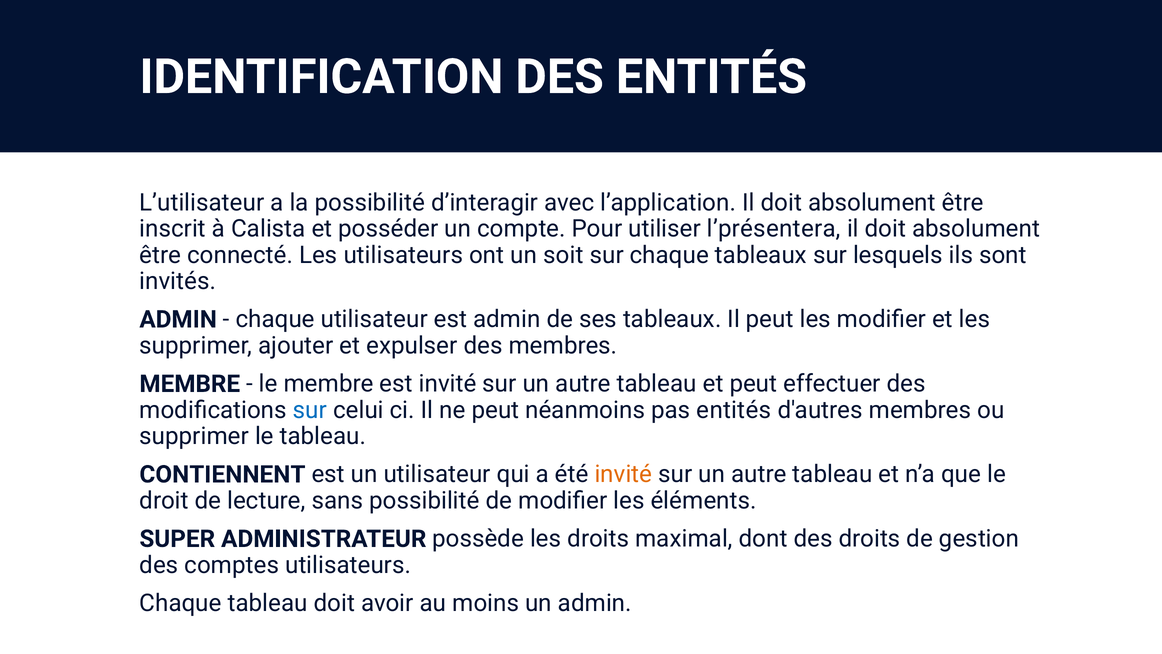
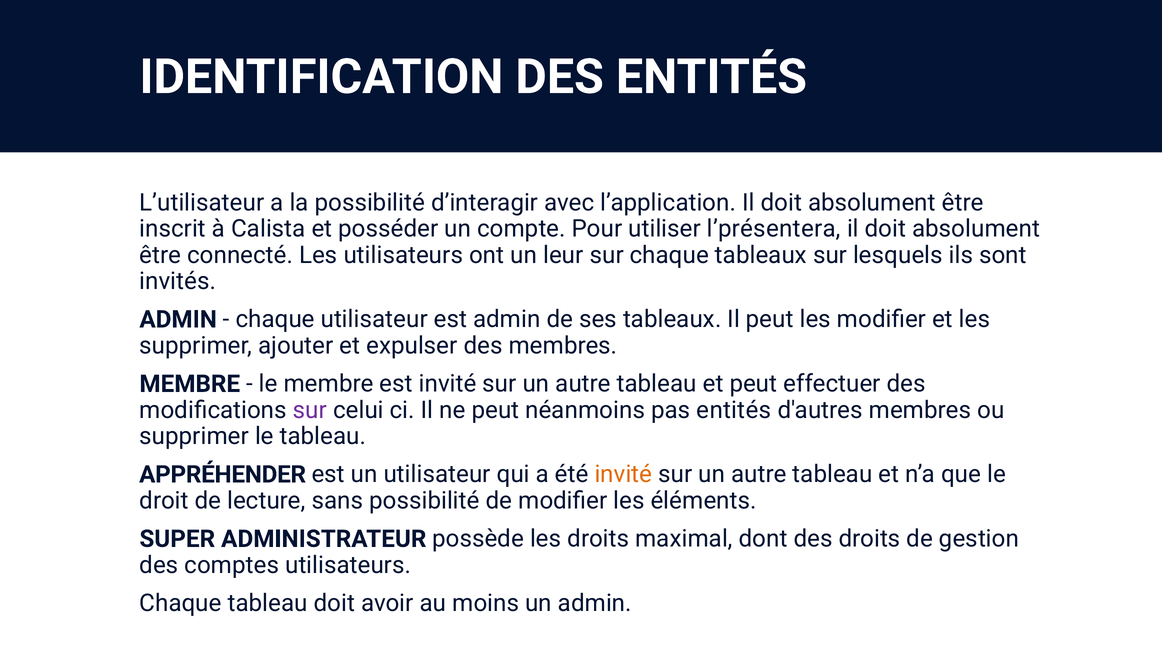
soit: soit -> leur
sur at (310, 410) colour: blue -> purple
CONTIENNENT: CONTIENNENT -> APPRÉHENDER
